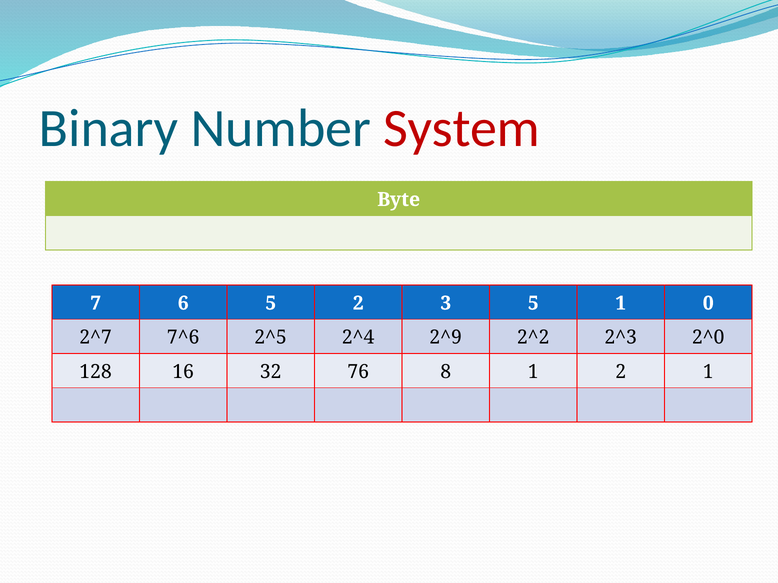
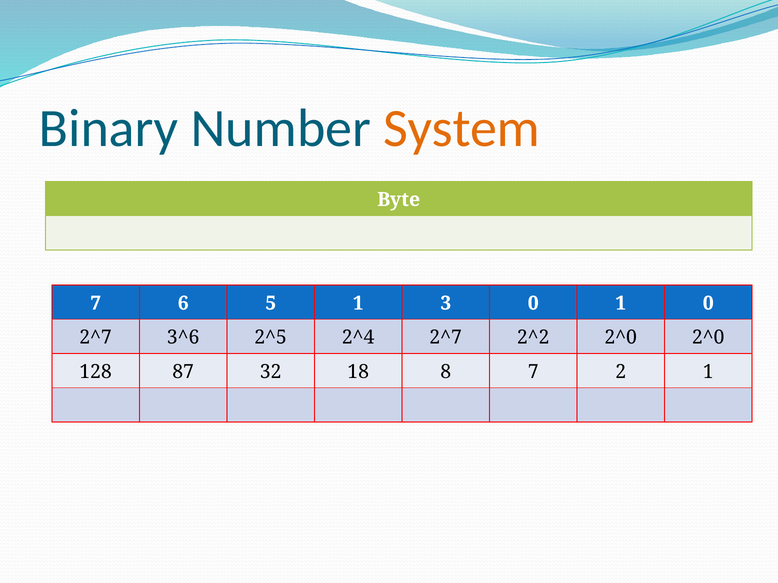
System colour: red -> orange
5 2: 2 -> 1
3 5: 5 -> 0
7^6: 7^6 -> 3^6
2^4 2^9: 2^9 -> 2^7
2^2 2^3: 2^3 -> 2^0
16: 16 -> 87
76: 76 -> 18
8 1: 1 -> 7
